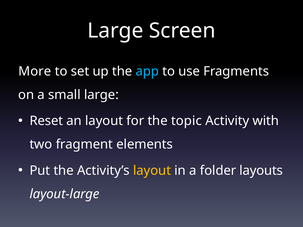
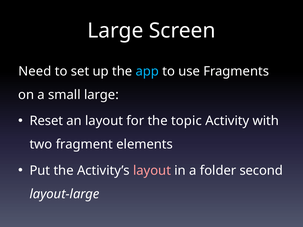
More: More -> Need
layout at (152, 171) colour: yellow -> pink
layouts: layouts -> second
